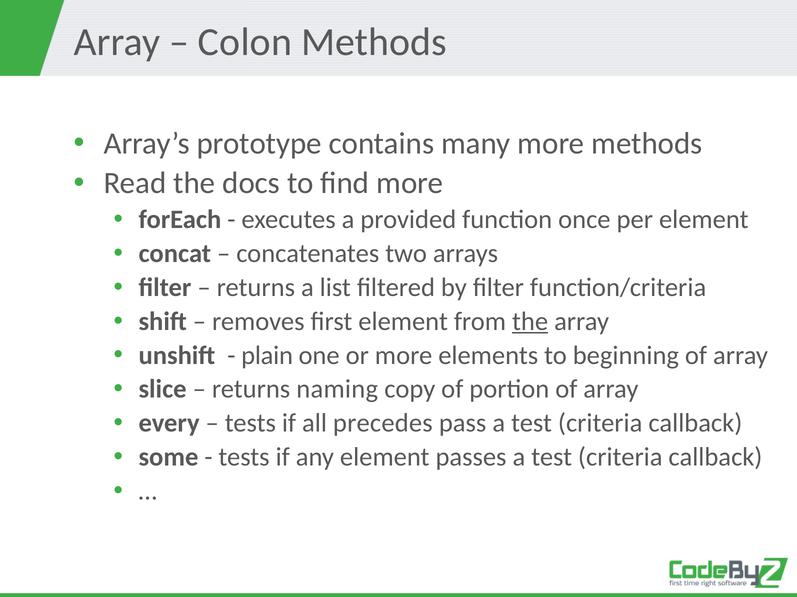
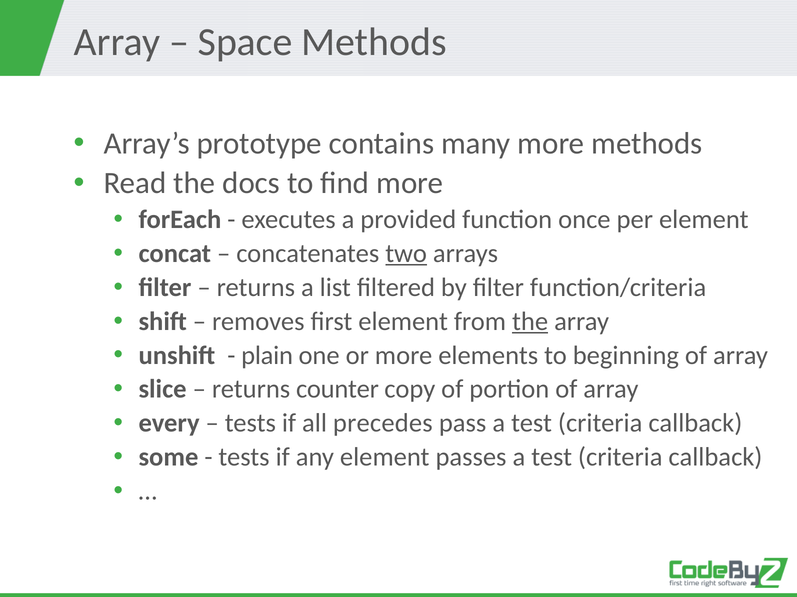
Colon: Colon -> Space
two underline: none -> present
naming: naming -> counter
